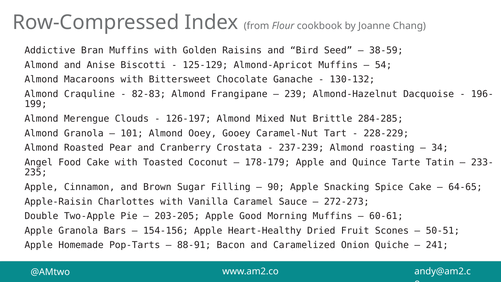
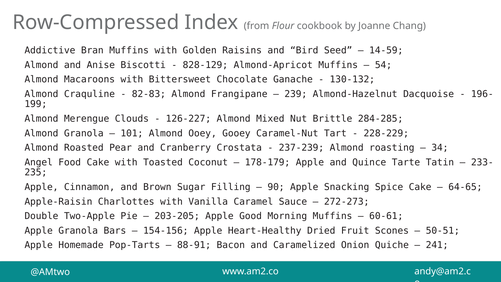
38-59: 38-59 -> 14-59
125-129: 125-129 -> 828-129
126-197: 126-197 -> 126-227
